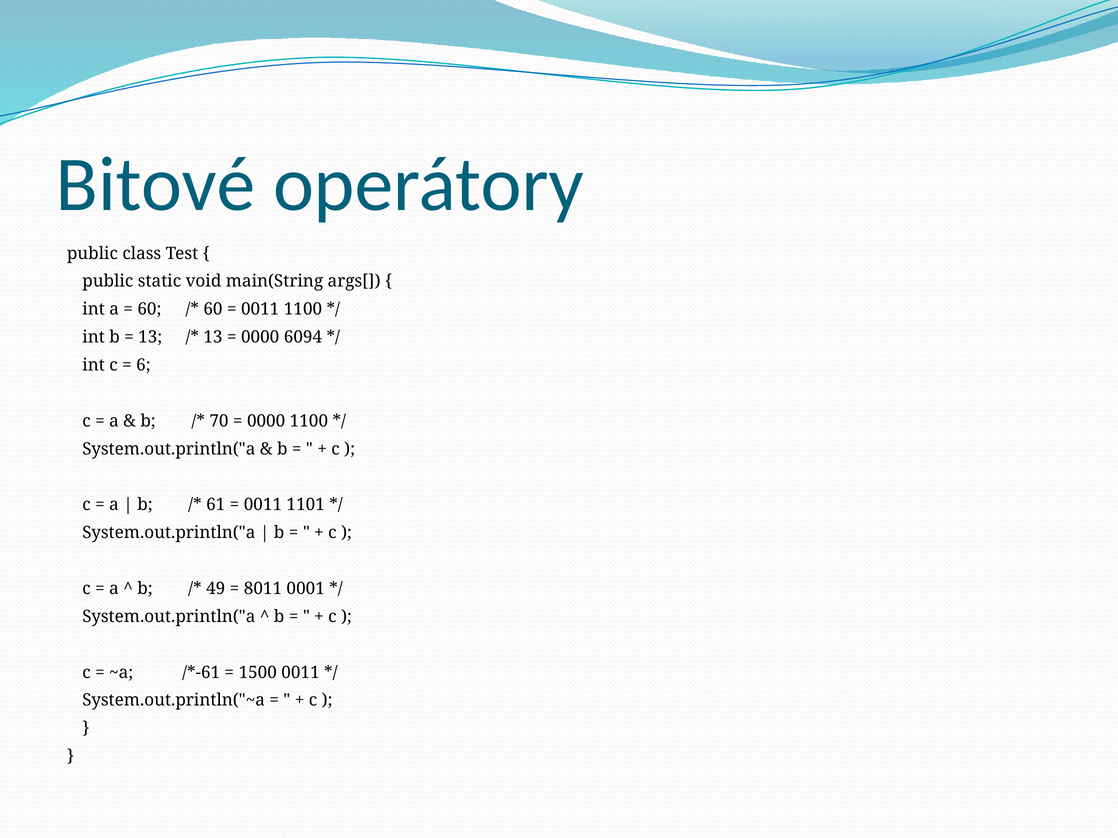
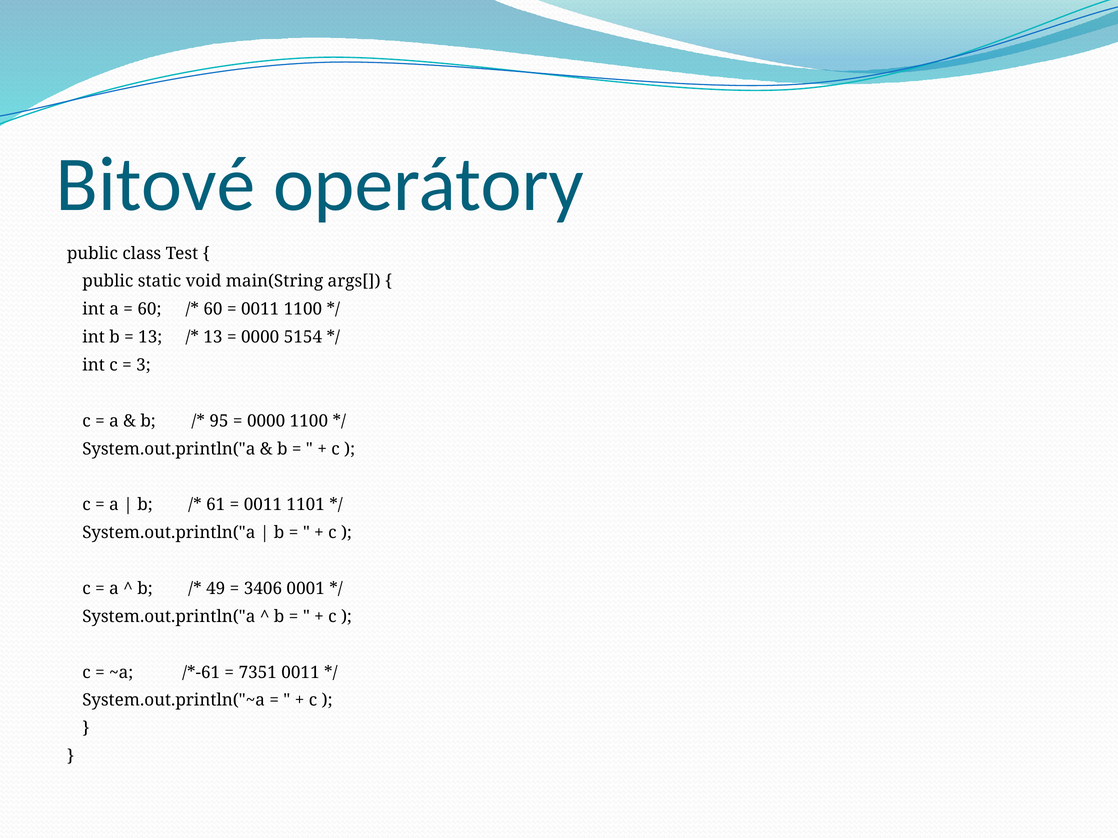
6094: 6094 -> 5154
6: 6 -> 3
70: 70 -> 95
8011: 8011 -> 3406
1500: 1500 -> 7351
